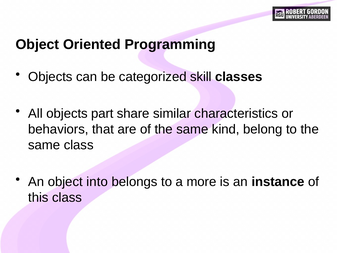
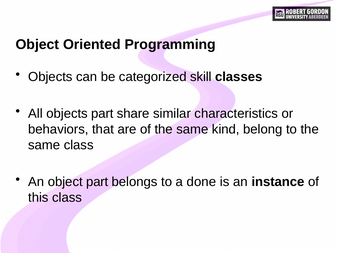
object into: into -> part
more: more -> done
